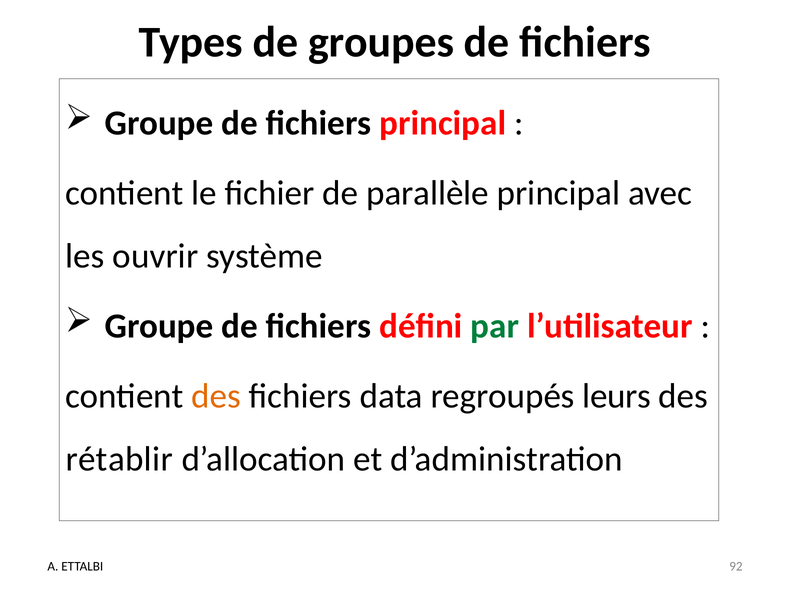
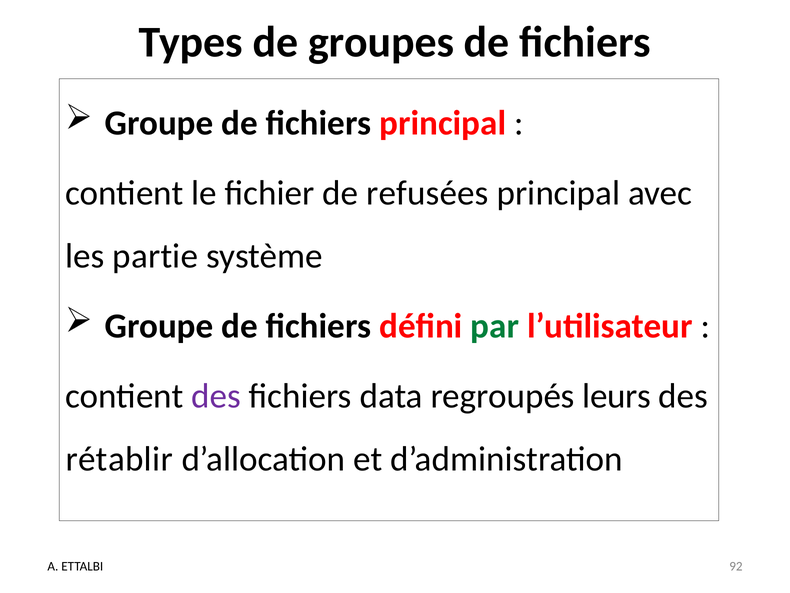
parallèle: parallèle -> refusées
ouvrir: ouvrir -> partie
des at (216, 396) colour: orange -> purple
